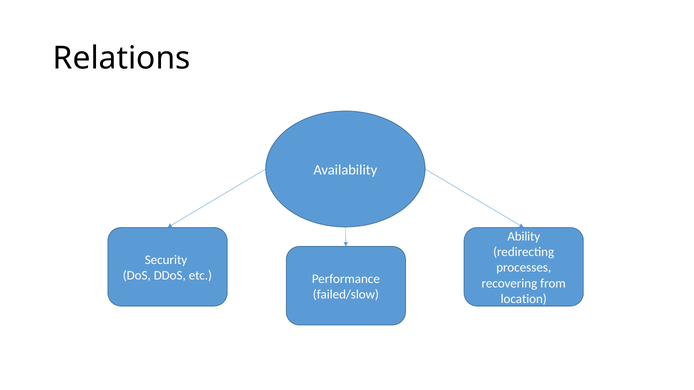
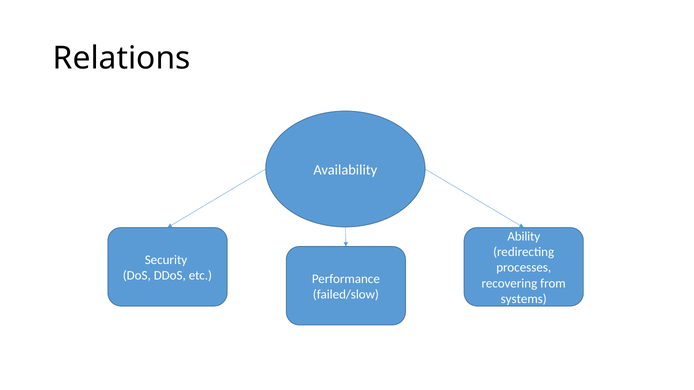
location: location -> systems
